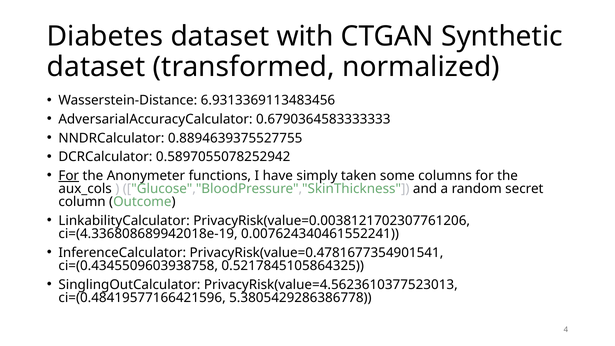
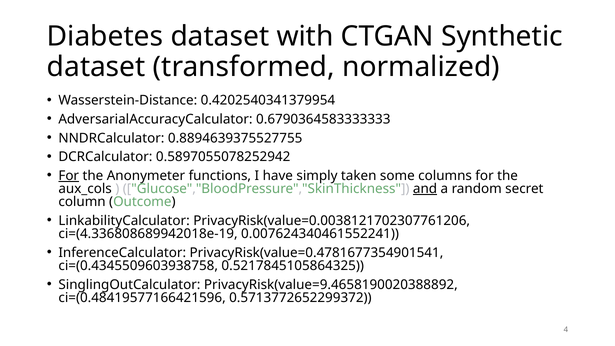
6.9313369113483456: 6.9313369113483456 -> 0.4202540341379954
and underline: none -> present
PrivacyRisk(value=4.5623610377523013: PrivacyRisk(value=4.5623610377523013 -> PrivacyRisk(value=9.4658190020388892
5.3805429286386778: 5.3805429286386778 -> 0.5713772652299372
